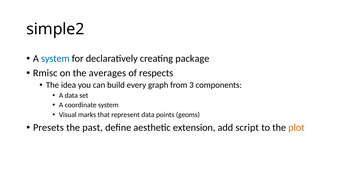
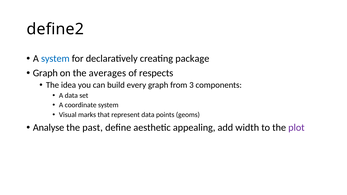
simple2: simple2 -> define2
Rmisc at (45, 73): Rmisc -> Graph
Presets: Presets -> Analyse
extension: extension -> appealing
script: script -> width
plot colour: orange -> purple
